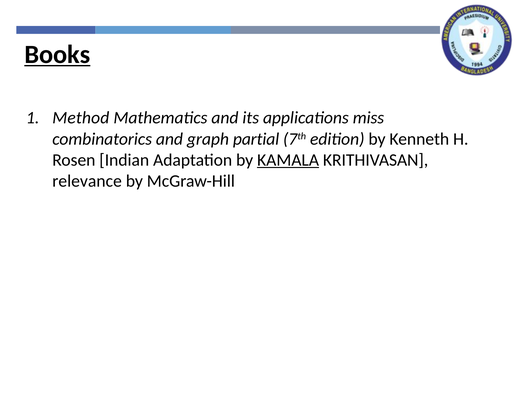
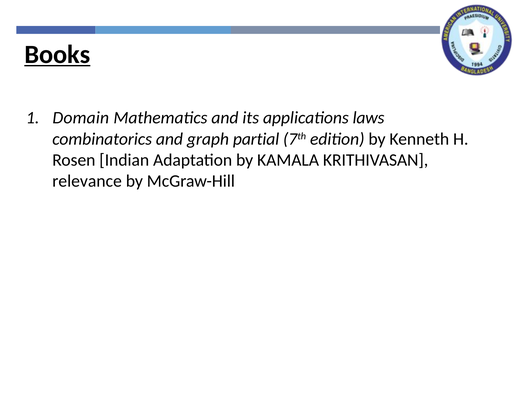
Method: Method -> Domain
miss: miss -> laws
KAMALA underline: present -> none
